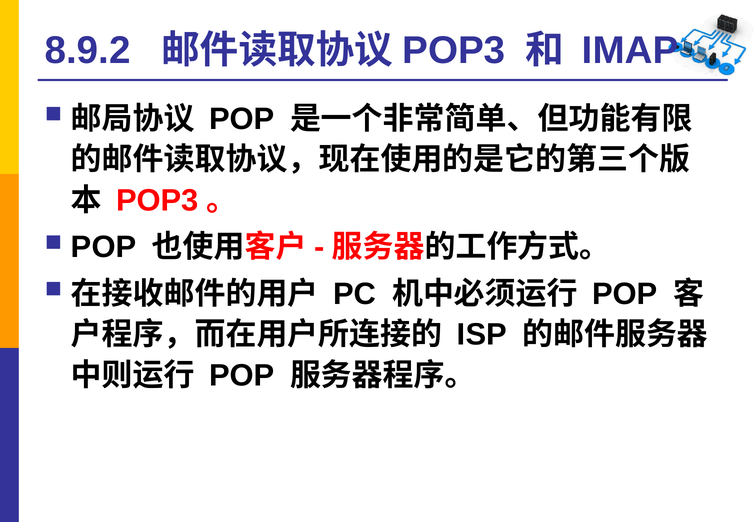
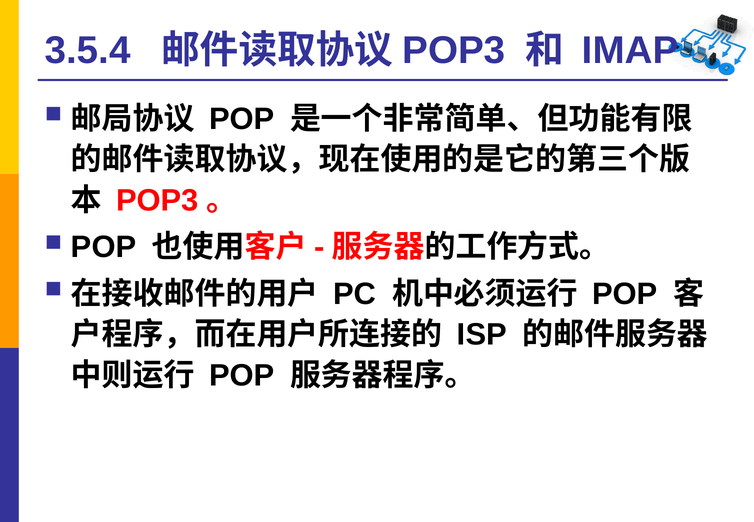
8.9.2: 8.9.2 -> 3.5.4
